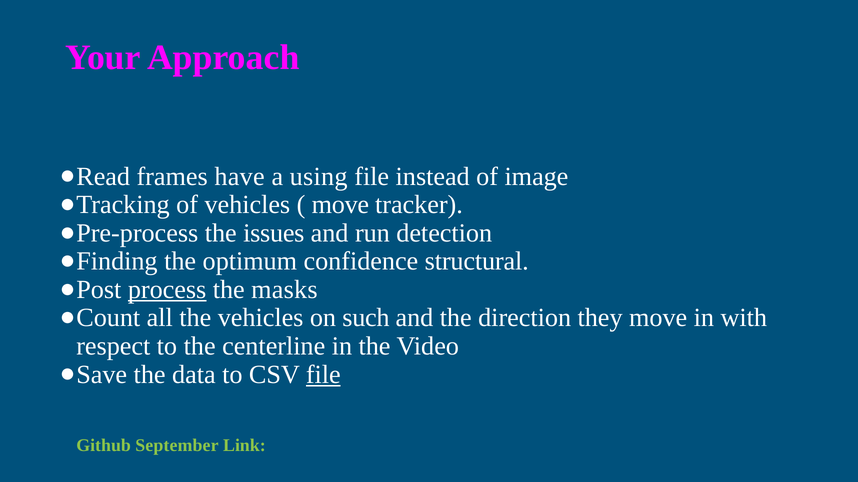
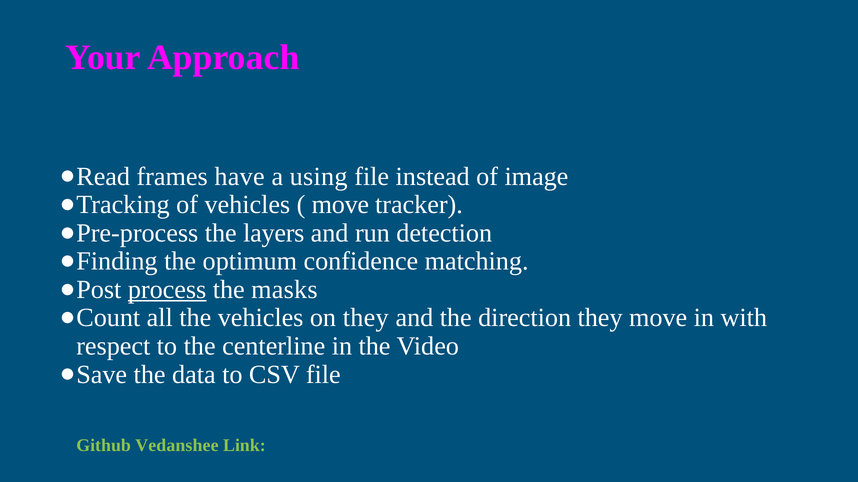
issues: issues -> layers
structural: structural -> matching
on such: such -> they
file at (323, 375) underline: present -> none
September: September -> Vedanshee
